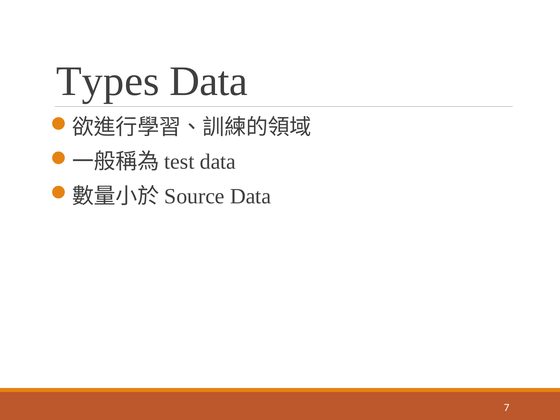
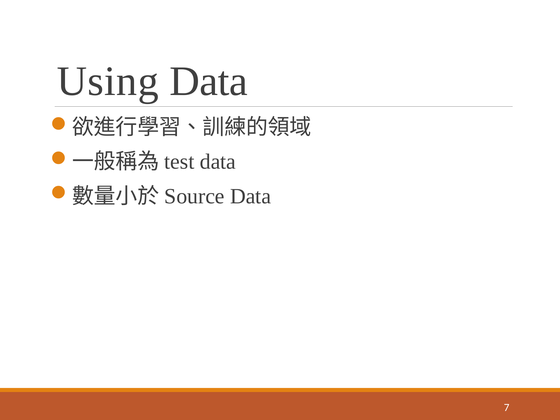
Types: Types -> Using
